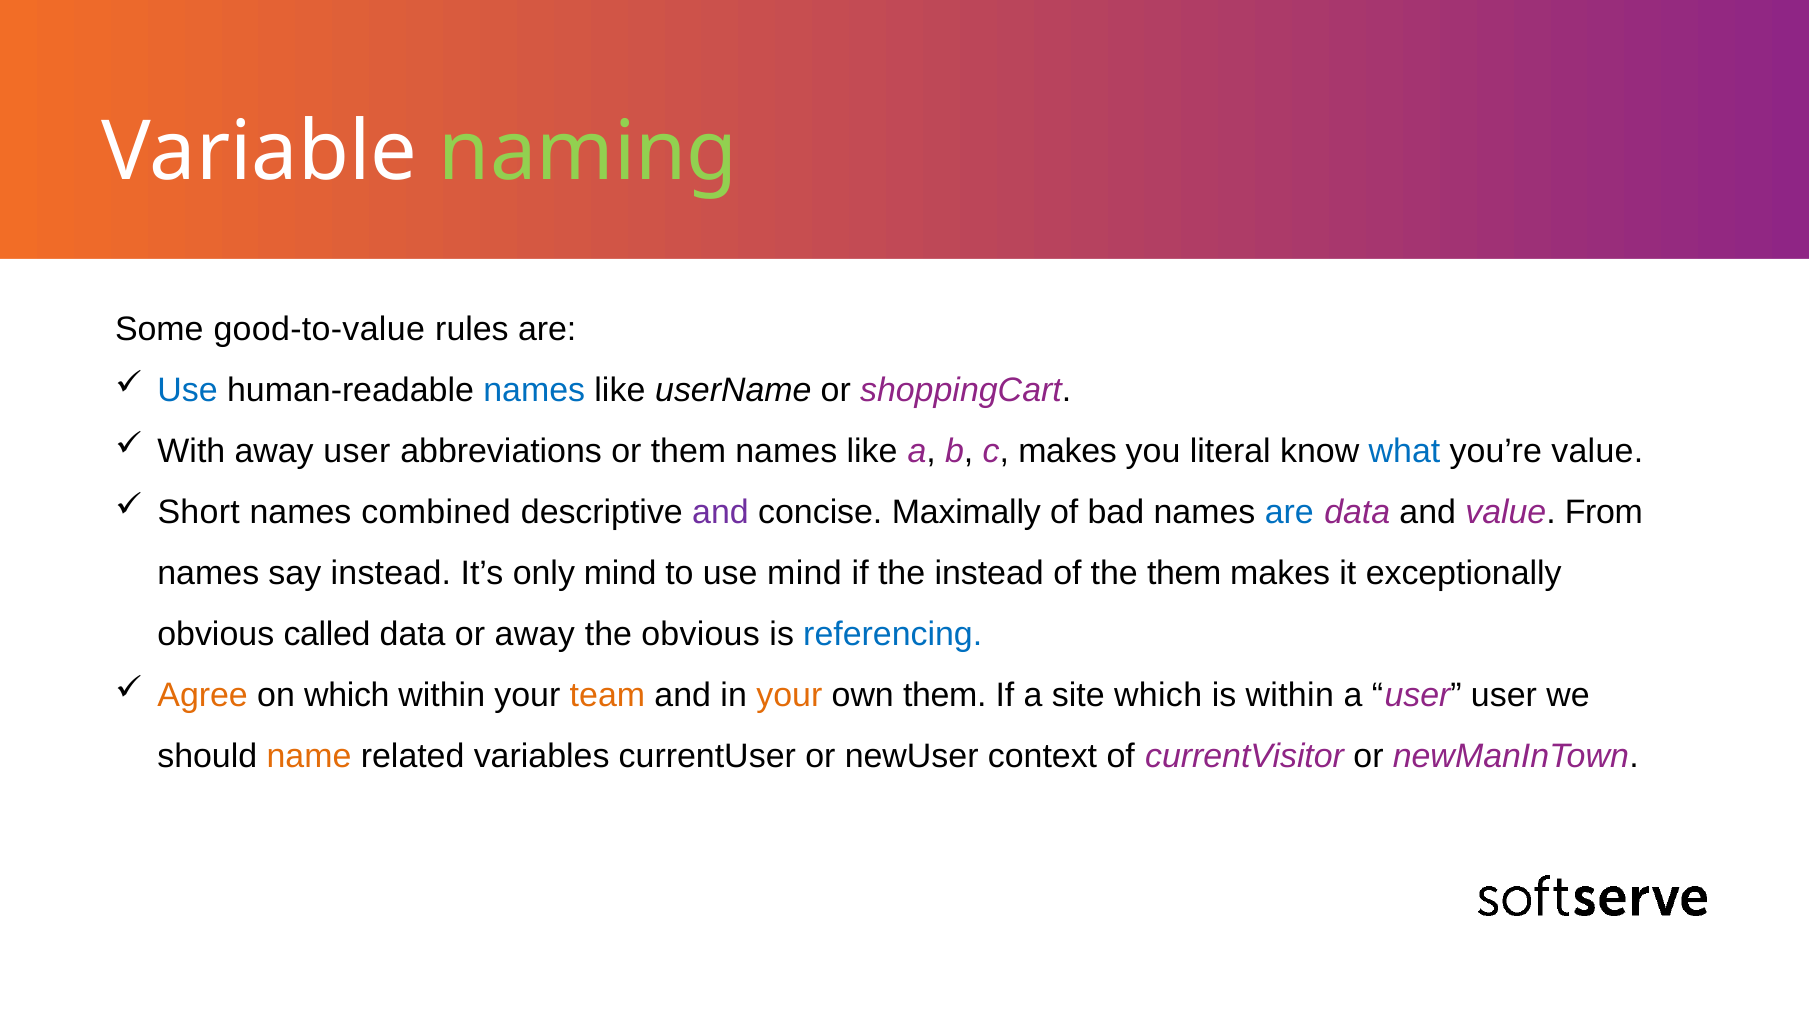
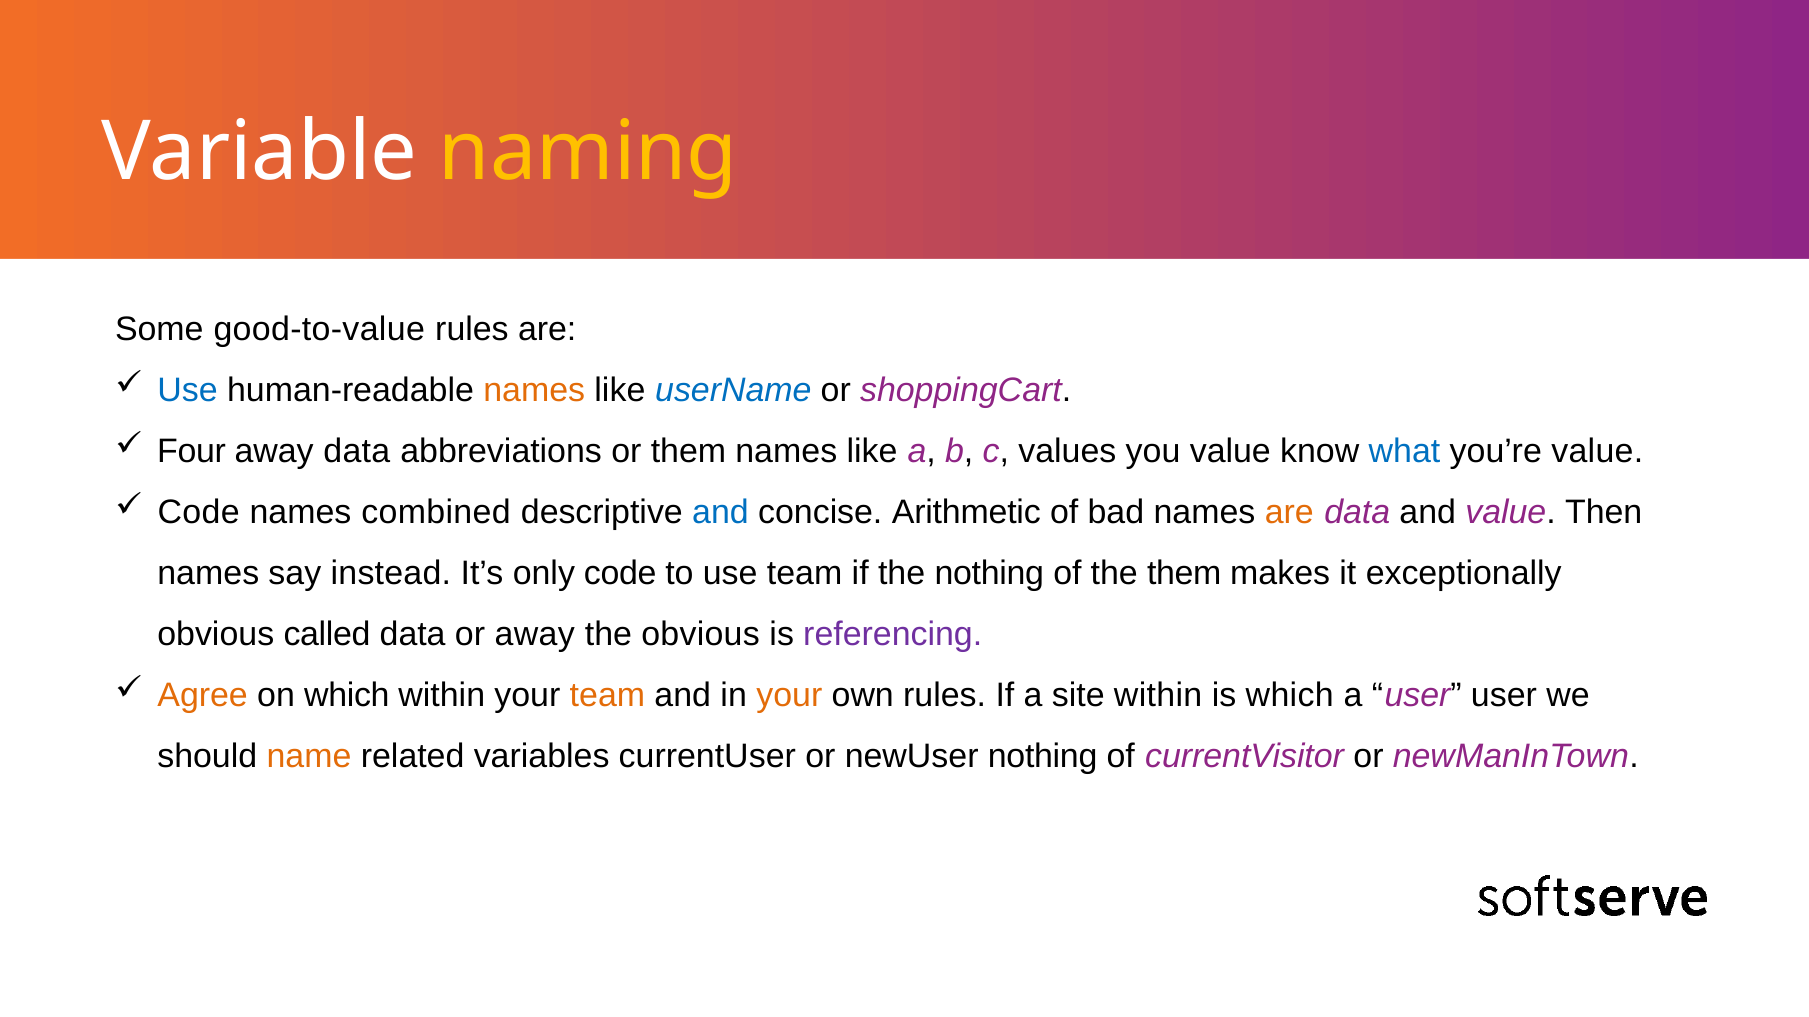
naming colour: light green -> yellow
names at (534, 391) colour: blue -> orange
userName colour: black -> blue
With: With -> Four
away user: user -> data
c makes: makes -> values
you literal: literal -> value
Short at (199, 513): Short -> Code
and at (720, 513) colour: purple -> blue
Maximally: Maximally -> Arithmetic
are at (1289, 513) colour: blue -> orange
From: From -> Then
only mind: mind -> code
use mind: mind -> team
the instead: instead -> nothing
referencing colour: blue -> purple
own them: them -> rules
site which: which -> within
is within: within -> which
newUser context: context -> nothing
